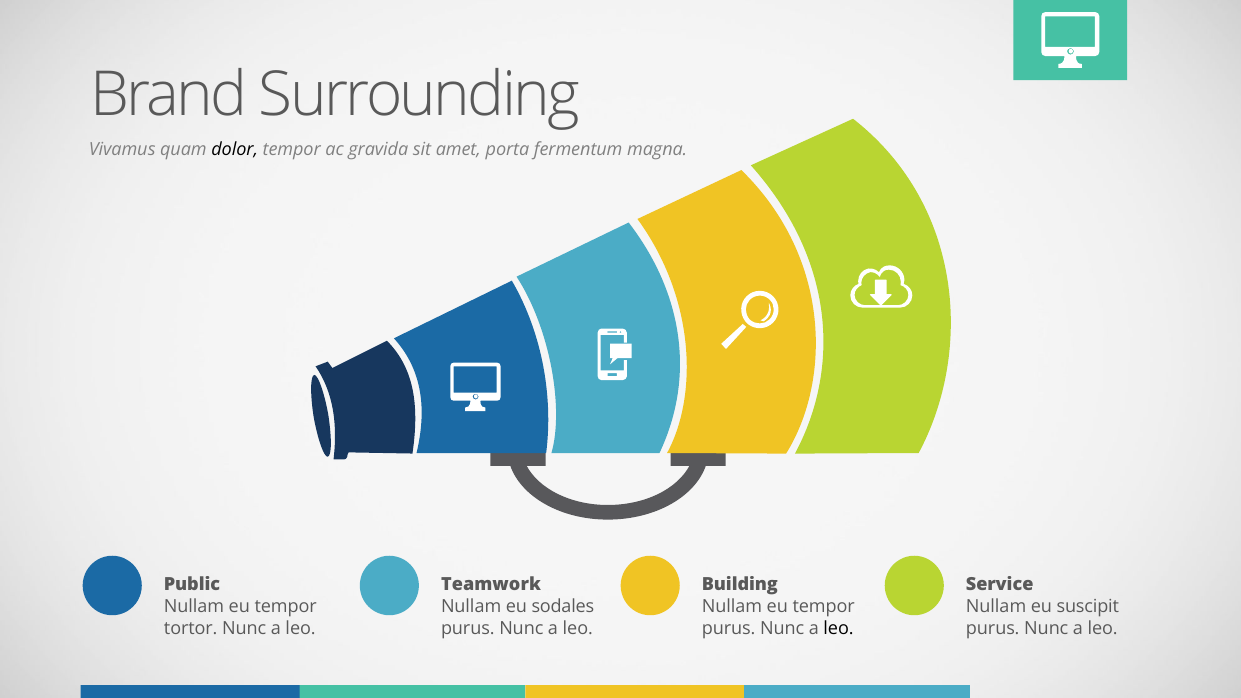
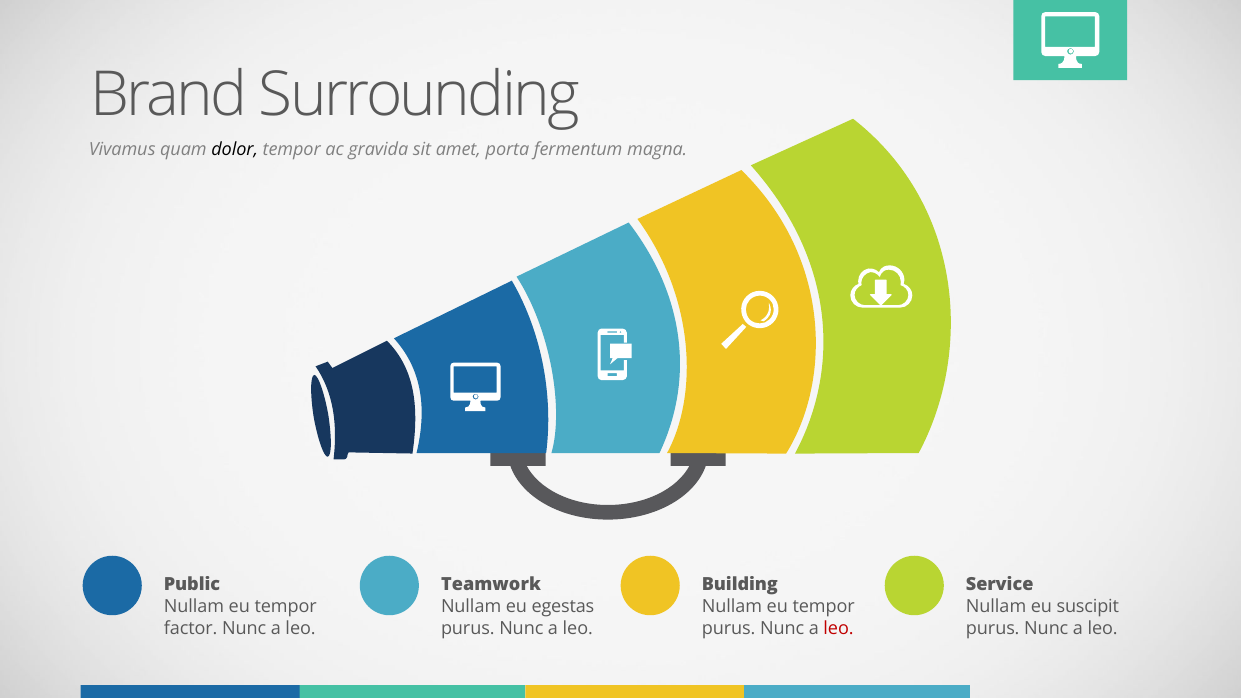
sodales: sodales -> egestas
tortor: tortor -> factor
leo at (839, 628) colour: black -> red
